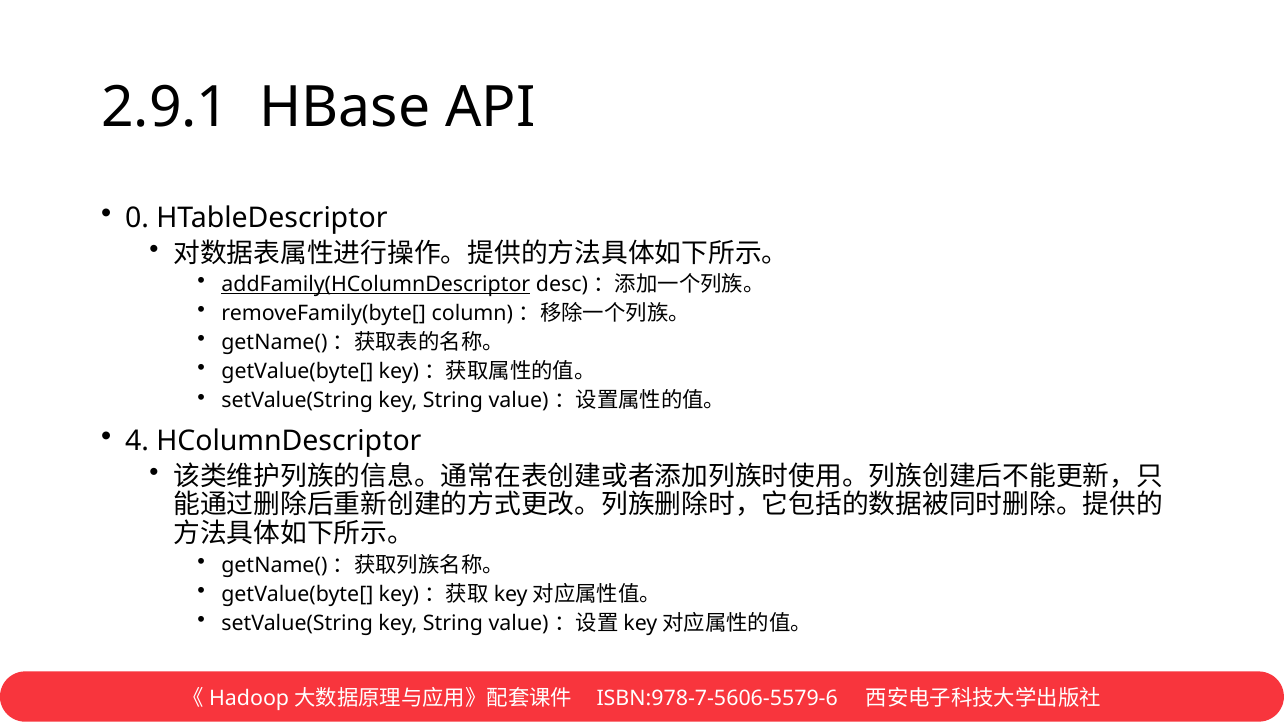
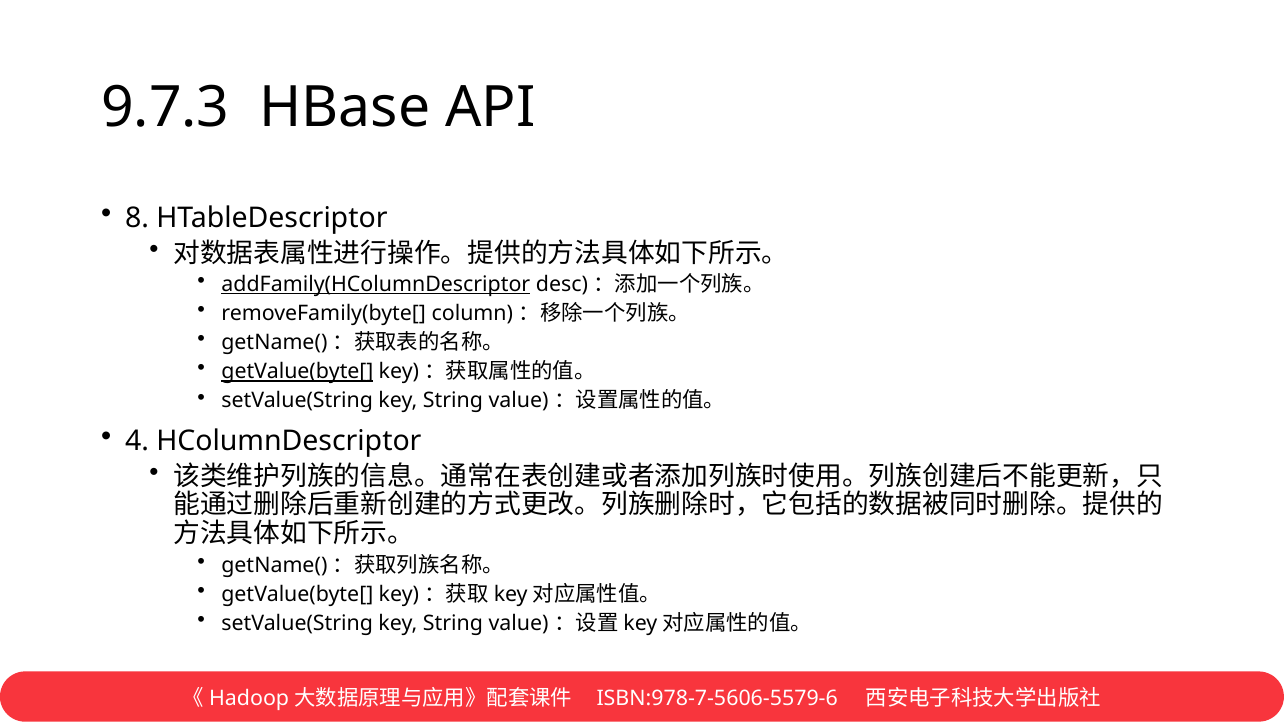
2.9.1: 2.9.1 -> 9.7.3
0: 0 -> 8
getValue(byte[ at (297, 372) underline: none -> present
